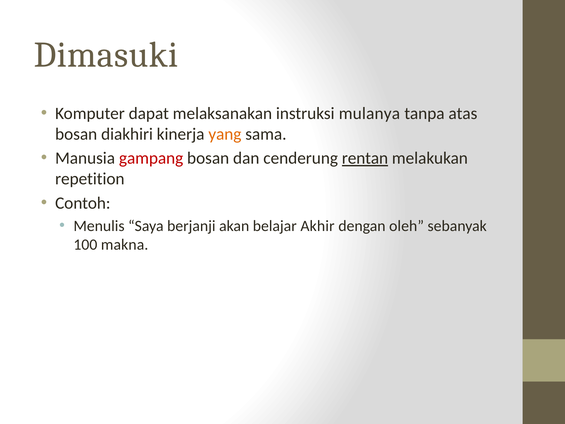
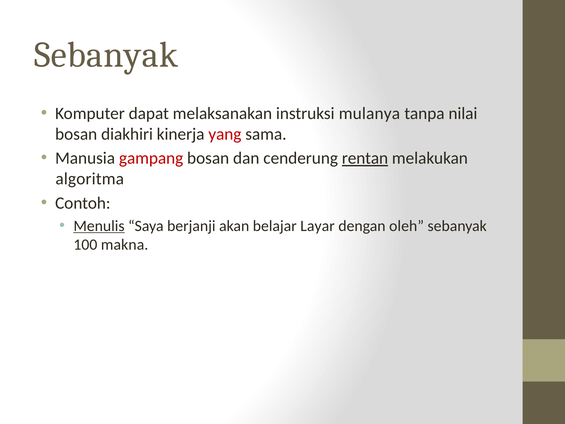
Dimasuki at (106, 55): Dimasuki -> Sebanyak
atas: atas -> nilai
yang colour: orange -> red
repetition: repetition -> algoritma
Menulis underline: none -> present
Akhir: Akhir -> Layar
